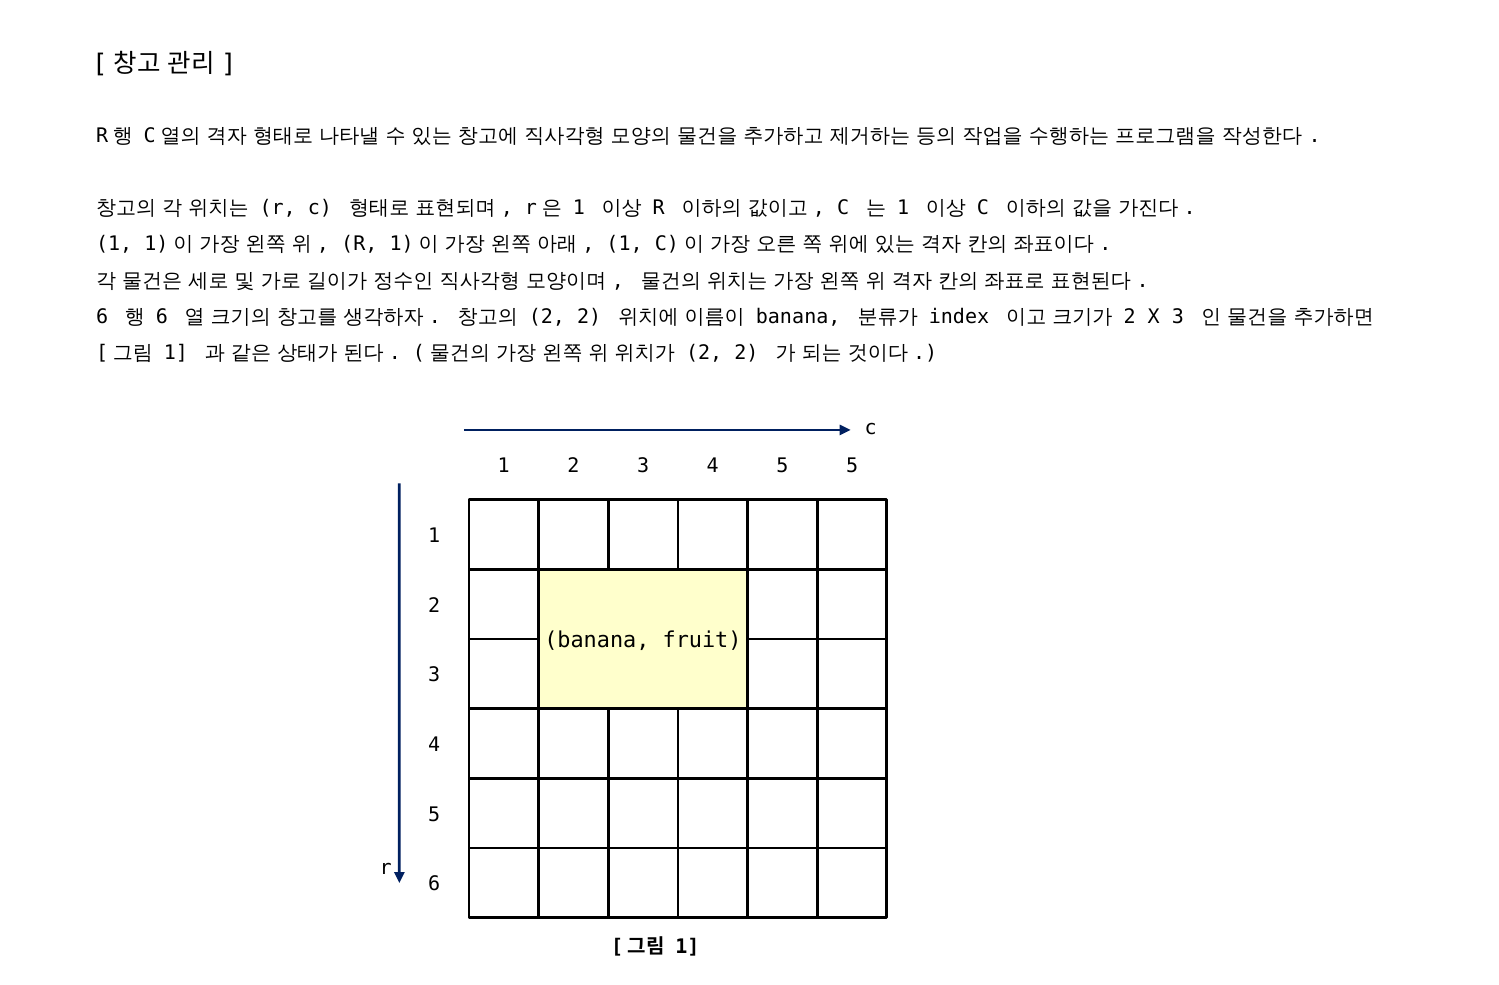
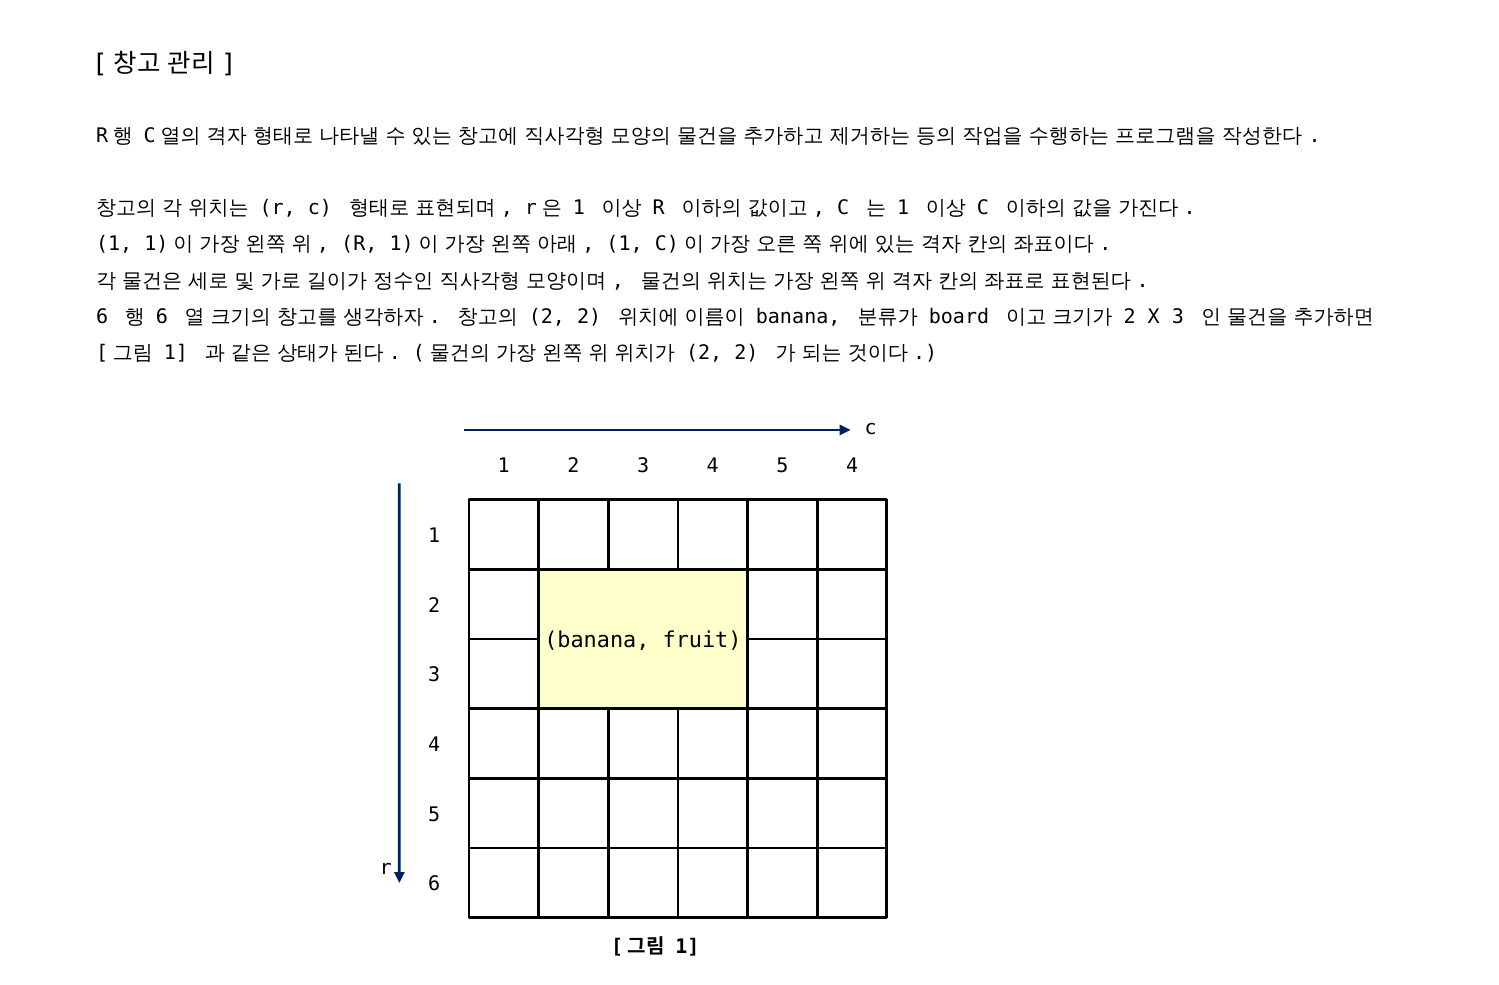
index: index -> board
5 5: 5 -> 4
